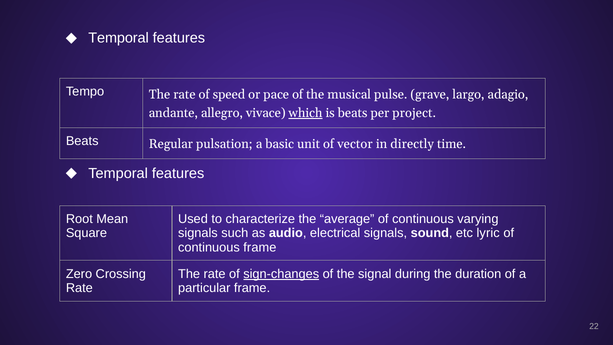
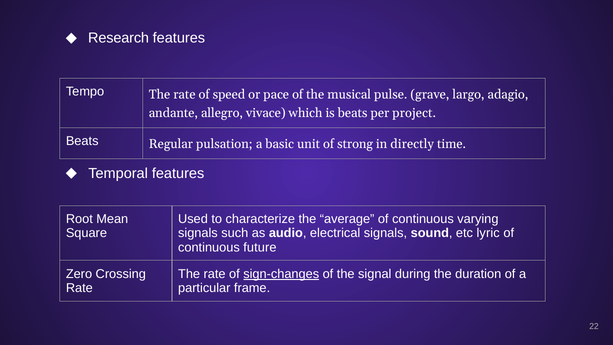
Temporal at (119, 38): Temporal -> Research
which underline: present -> none
vector: vector -> strong
continuous frame: frame -> future
